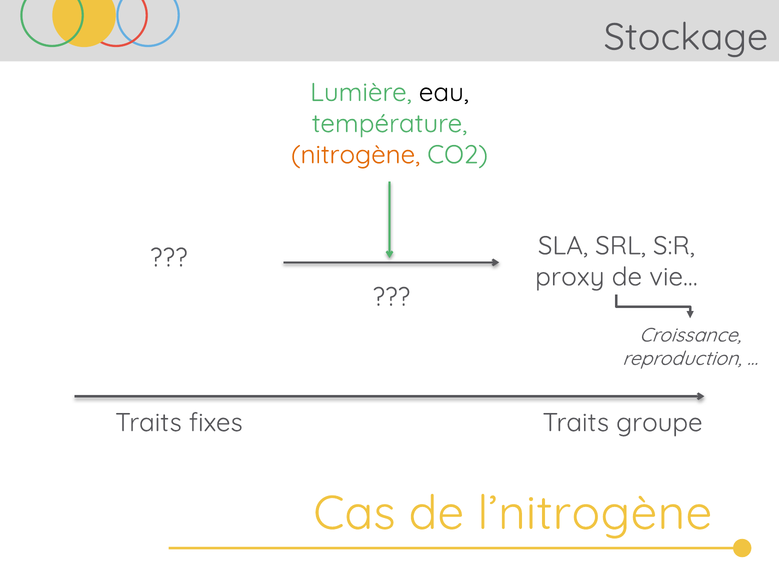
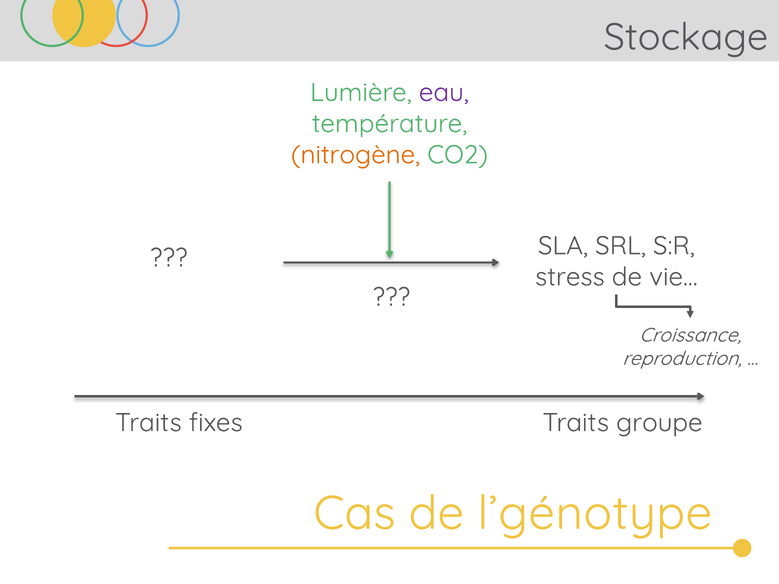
eau colour: black -> purple
proxy: proxy -> stress
l’nitrogène: l’nitrogène -> l’génotype
